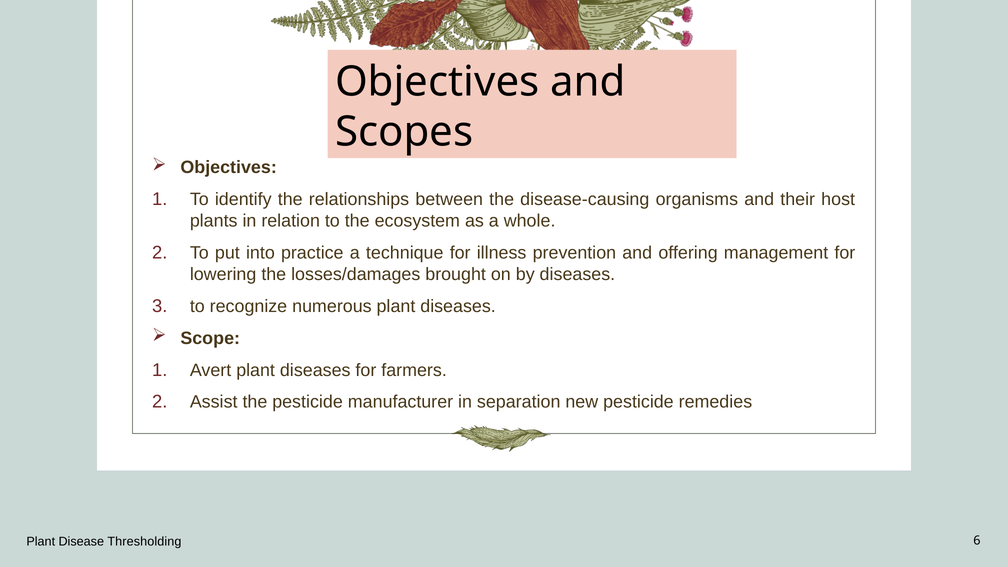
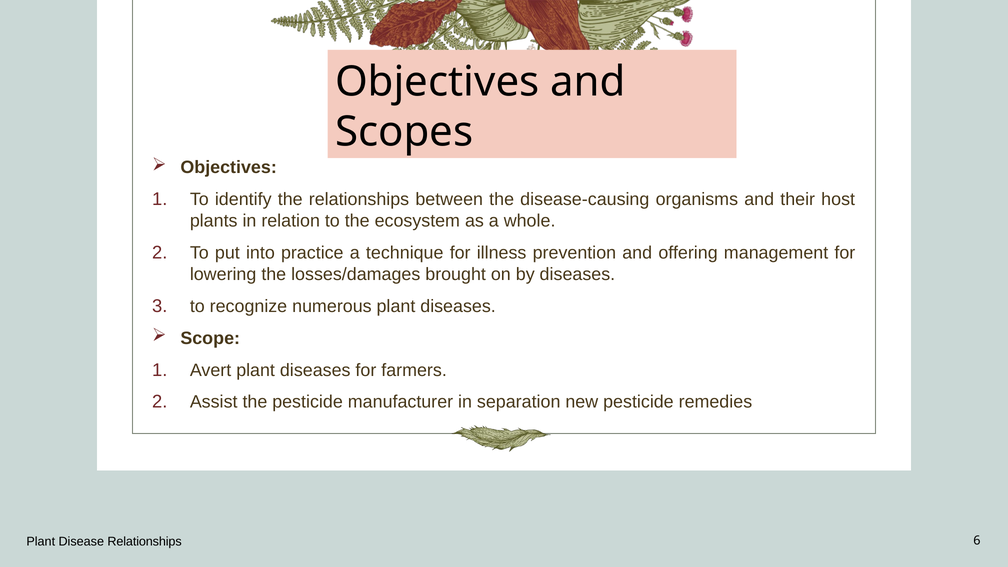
Disease Thresholding: Thresholding -> Relationships
